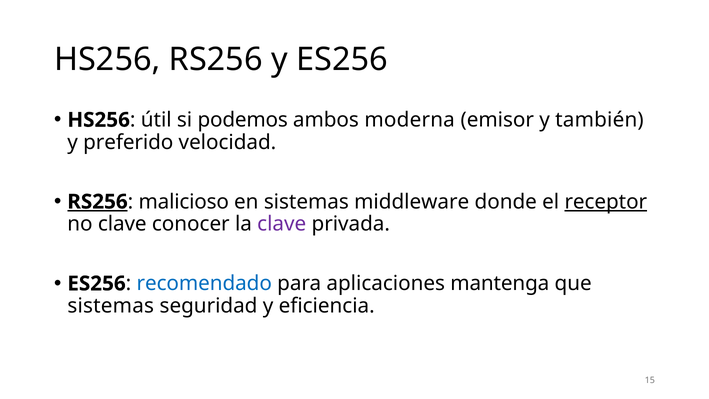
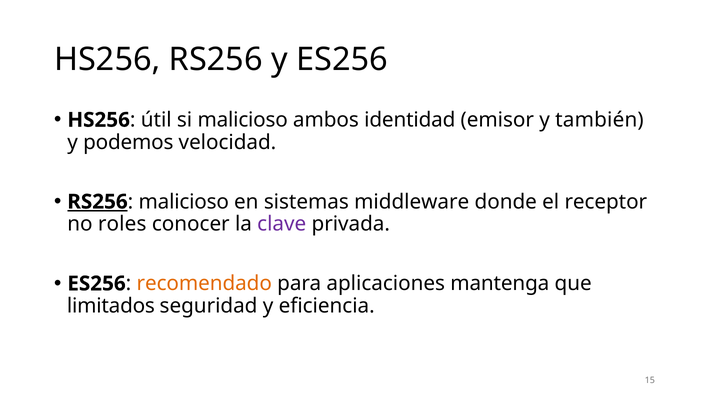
si podemos: podemos -> malicioso
moderna: moderna -> identidad
preferido: preferido -> podemos
receptor underline: present -> none
no clave: clave -> roles
recomendado colour: blue -> orange
sistemas at (111, 306): sistemas -> limitados
